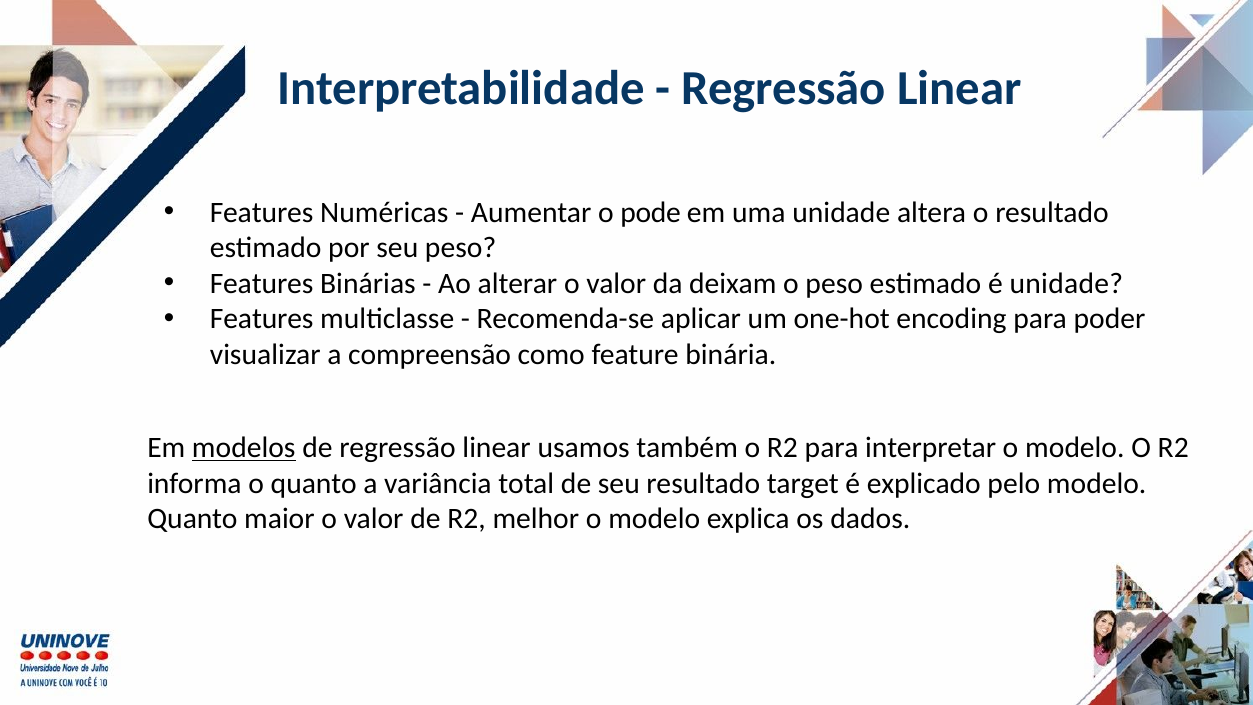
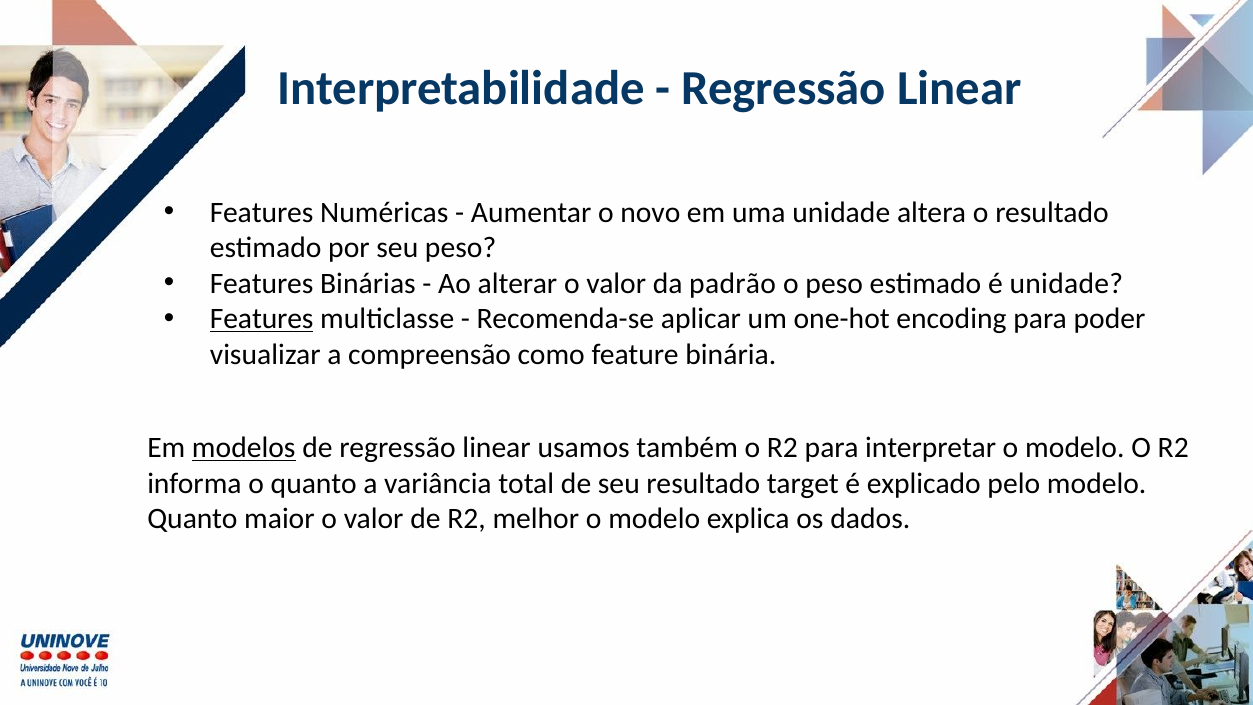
pode: pode -> novo
deixam: deixam -> padrão
Features at (262, 319) underline: none -> present
